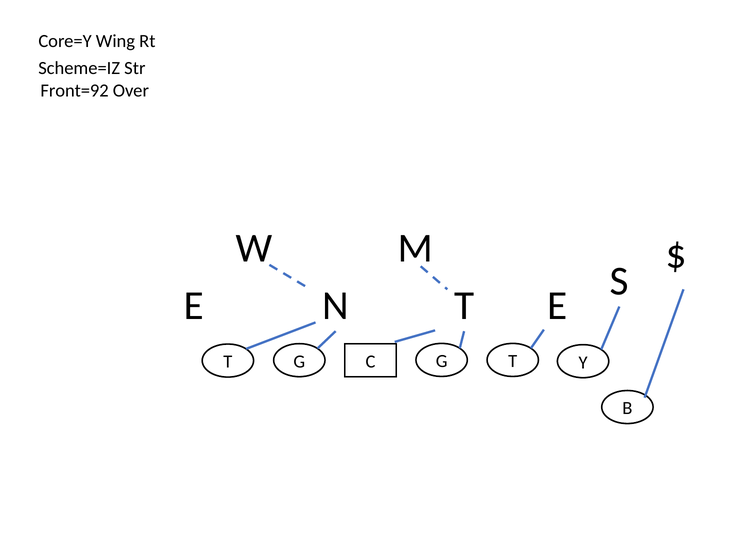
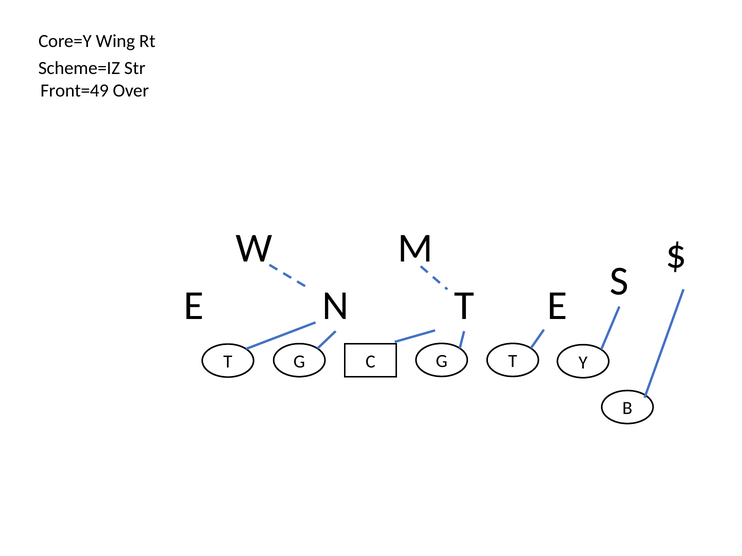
Front=92: Front=92 -> Front=49
